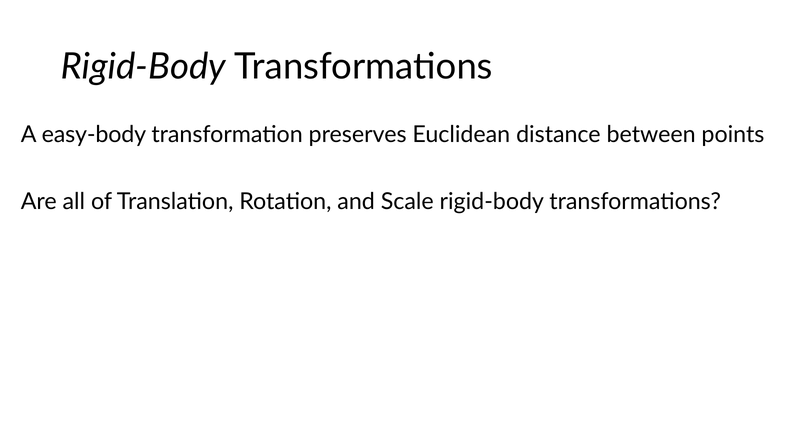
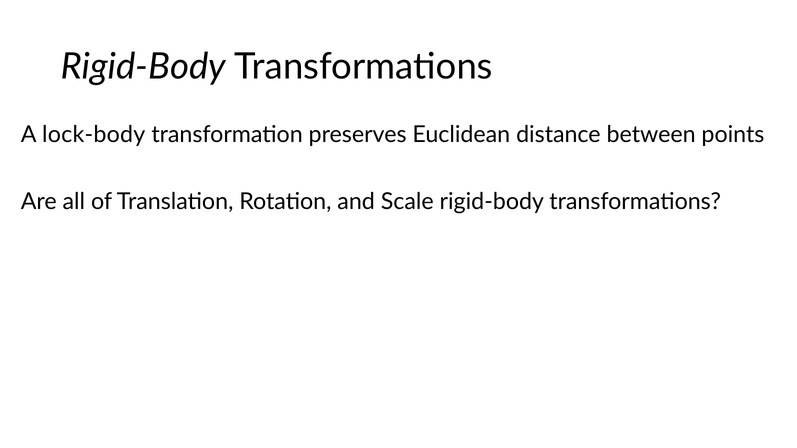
easy-body: easy-body -> lock-body
